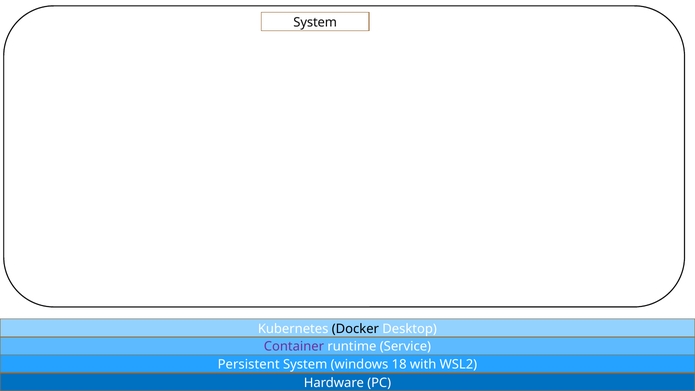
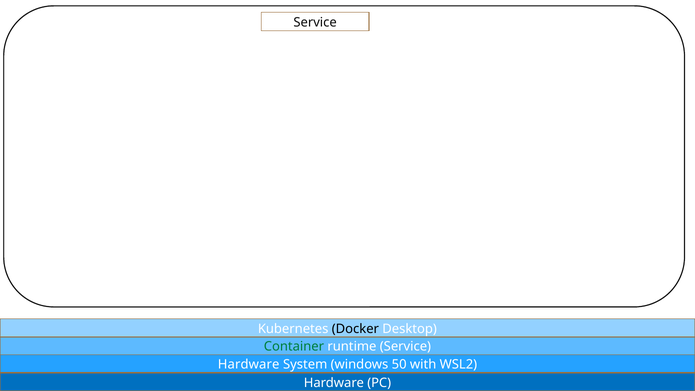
System at (315, 22): System -> Service
Container colour: purple -> green
Persistent at (249, 364): Persistent -> Hardware
18: 18 -> 50
